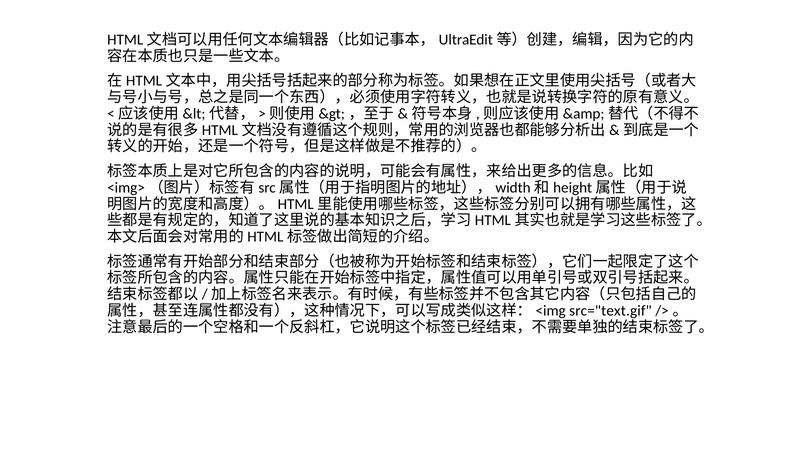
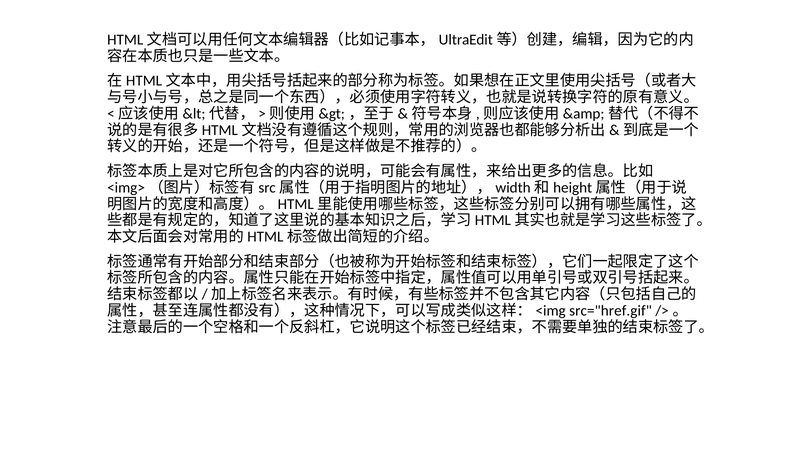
src="text.gif: src="text.gif -> src="href.gif
